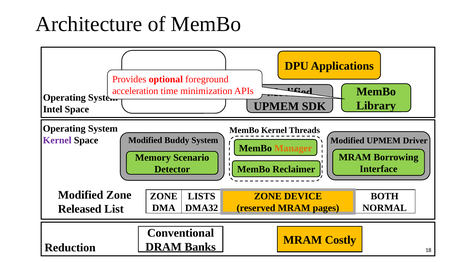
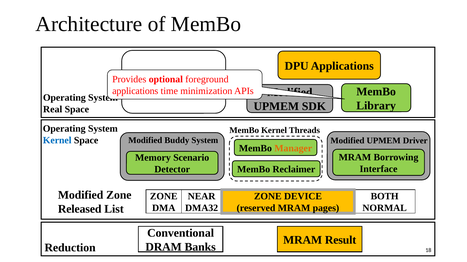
acceleration at (135, 91): acceleration -> applications
Intel: Intel -> Real
Kernel at (57, 141) colour: purple -> blue
LISTS: LISTS -> NEAR
Costly: Costly -> Result
